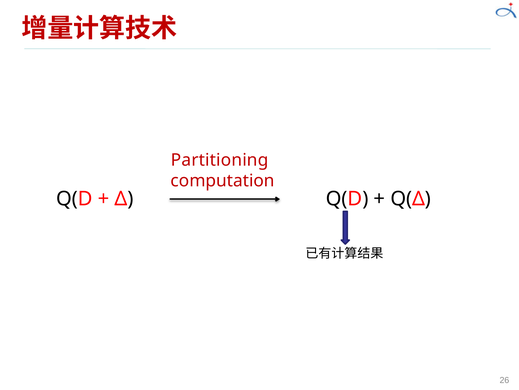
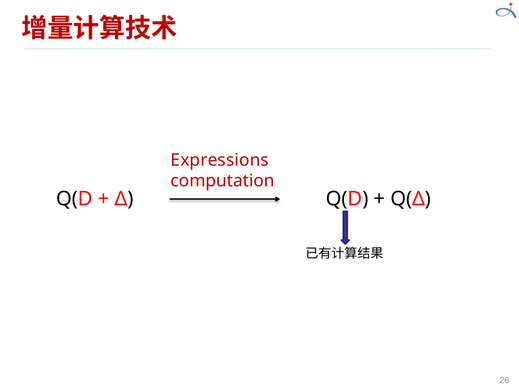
Partitioning: Partitioning -> Expressions
